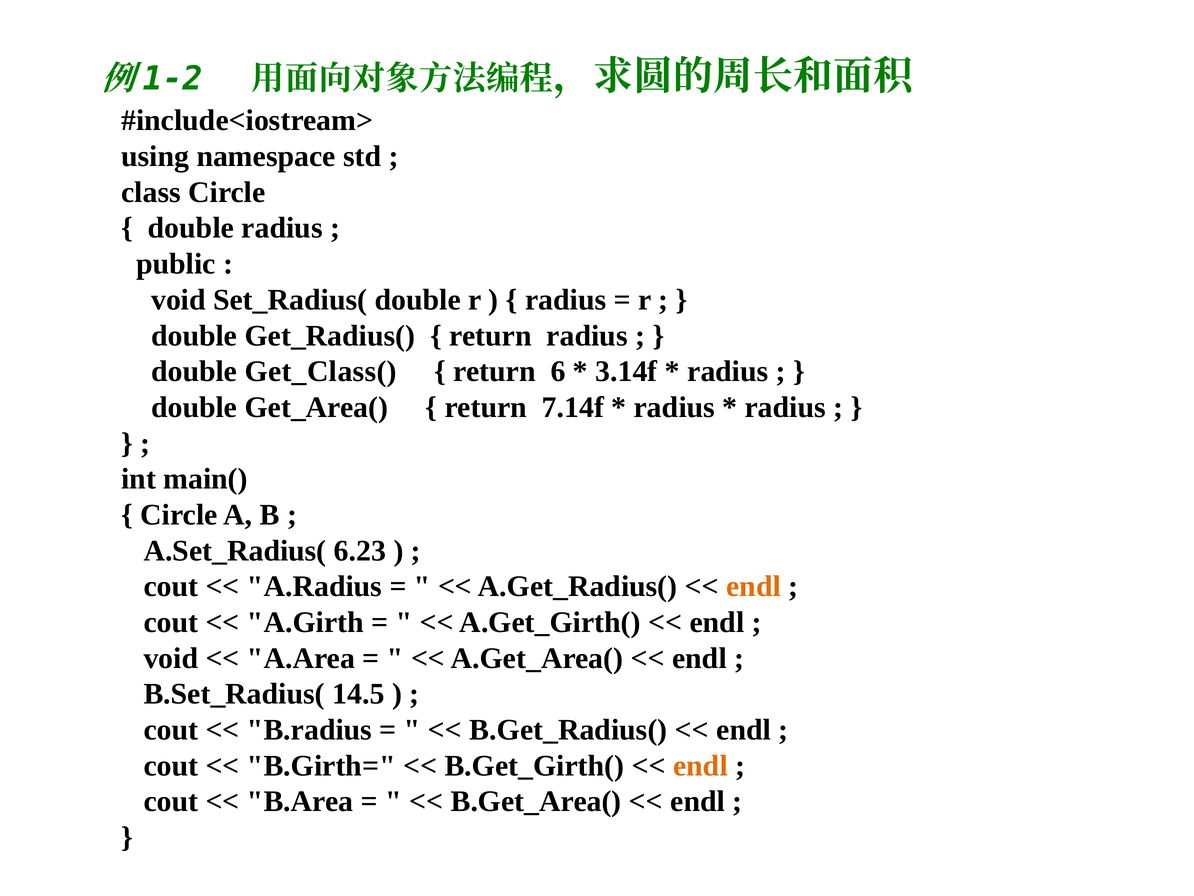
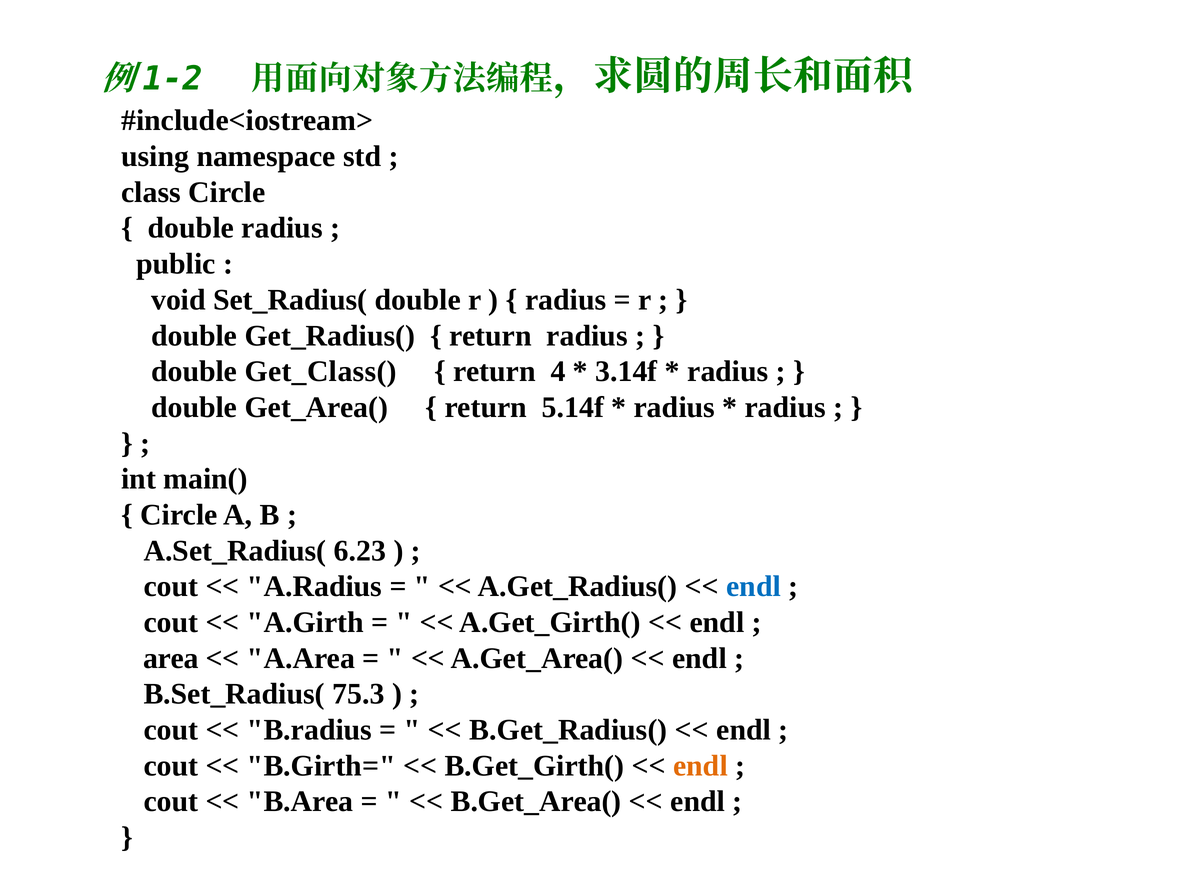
6: 6 -> 4
7.14f: 7.14f -> 5.14f
endl at (754, 586) colour: orange -> blue
void at (171, 658): void -> area
14.5: 14.5 -> 75.3
